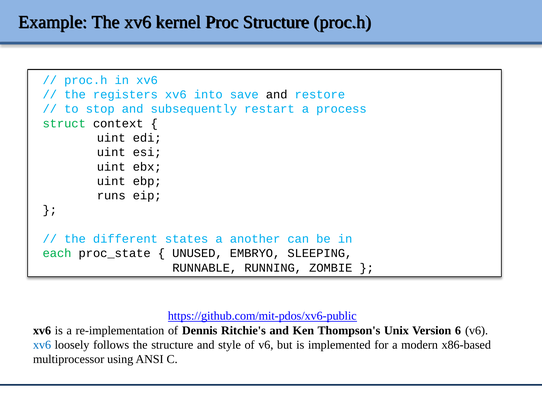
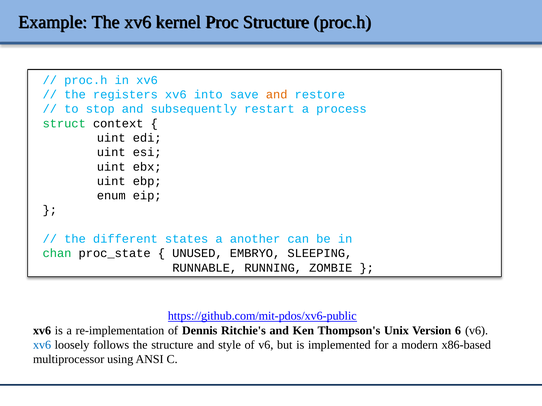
and at (277, 95) colour: black -> orange
runs: runs -> enum
each: each -> chan
